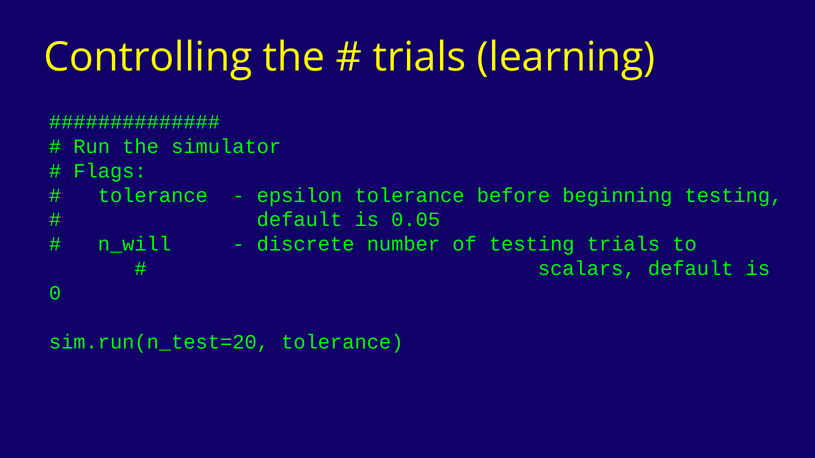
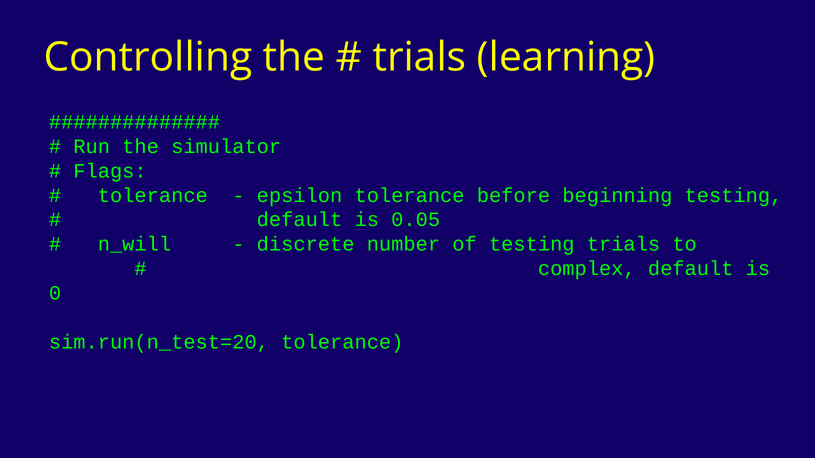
scalars: scalars -> complex
